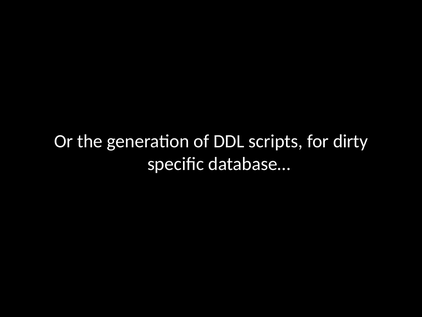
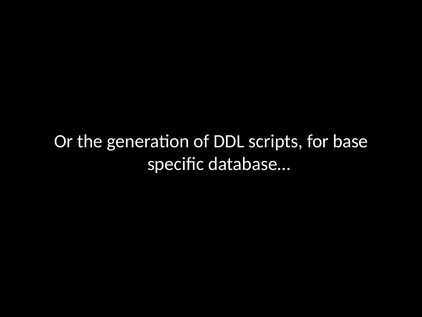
dirty: dirty -> base
